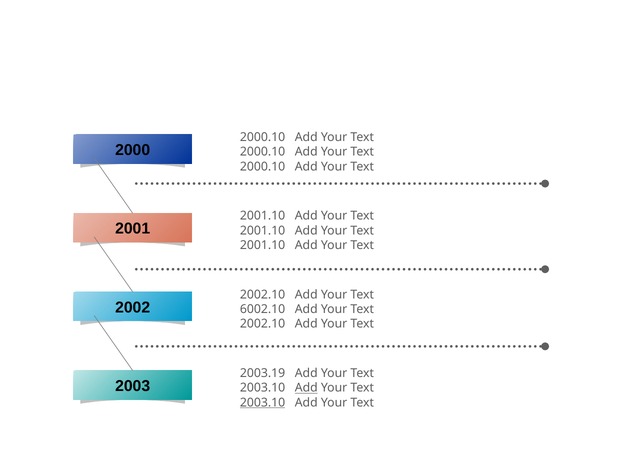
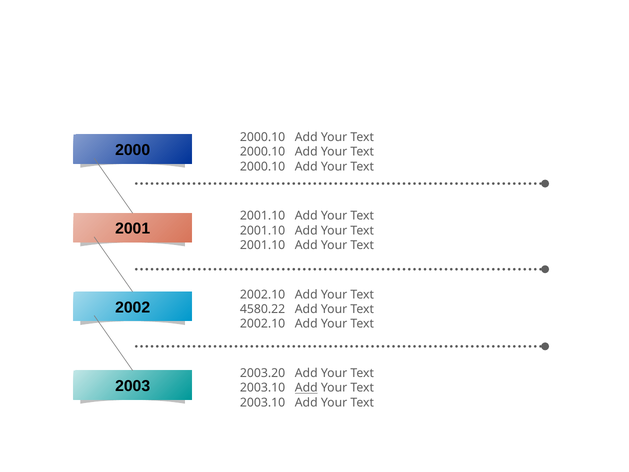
6002.10: 6002.10 -> 4580.22
2003.19: 2003.19 -> 2003.20
2003.10 at (263, 402) underline: present -> none
